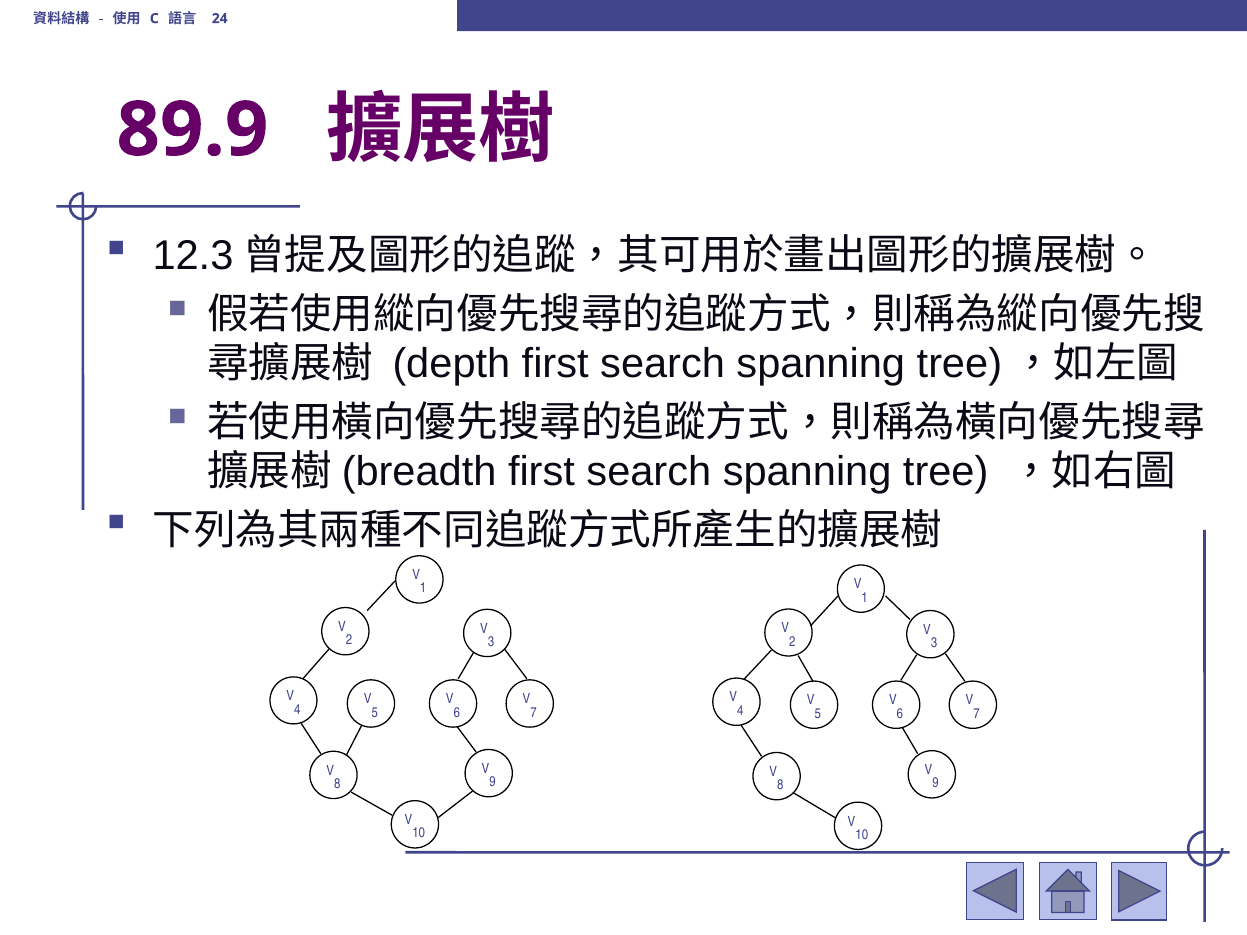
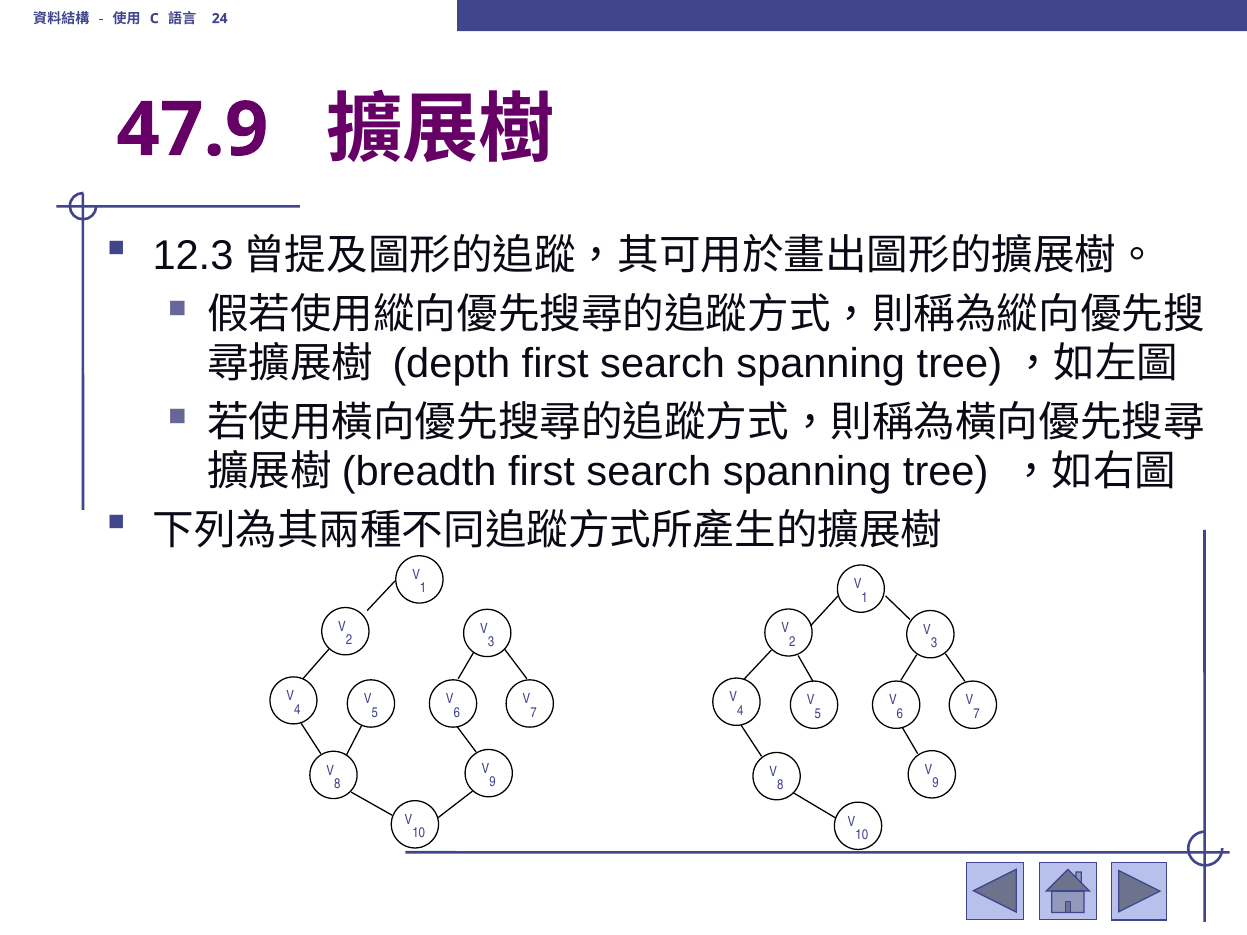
89.9: 89.9 -> 47.9
